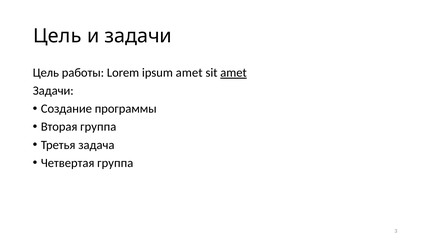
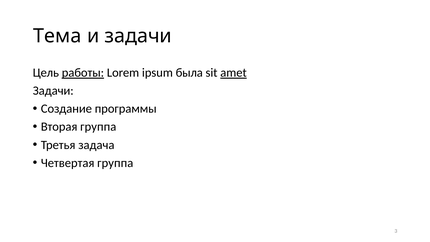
Цель at (57, 36): Цель -> Тема
работы underline: none -> present
ipsum amet: amet -> была
